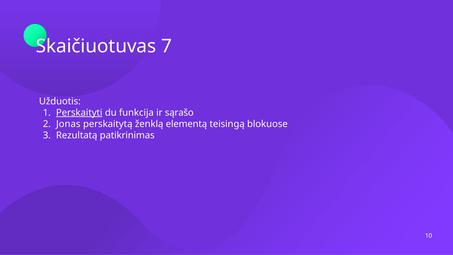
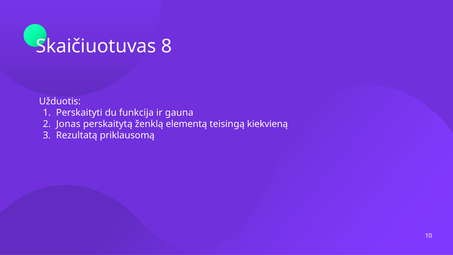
7: 7 -> 8
Perskaityti underline: present -> none
sąrašo: sąrašo -> gauna
blokuose: blokuose -> kiekvieną
patikrinimas: patikrinimas -> priklausomą
